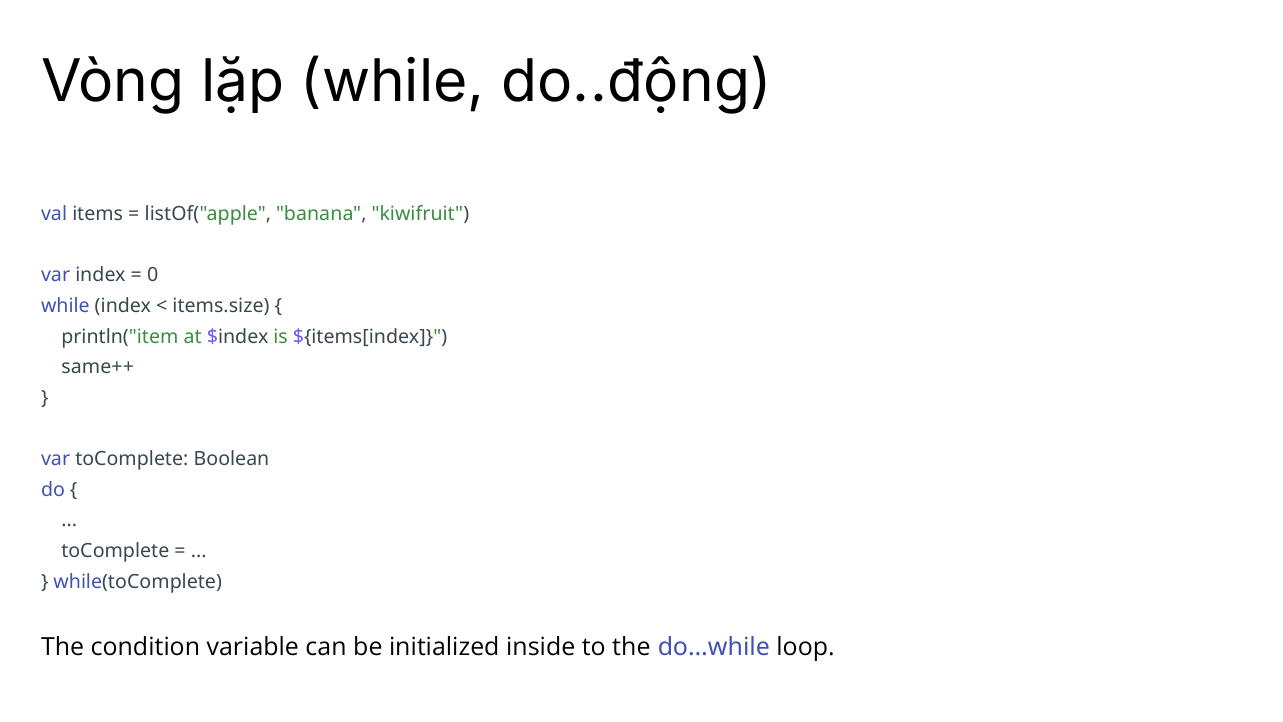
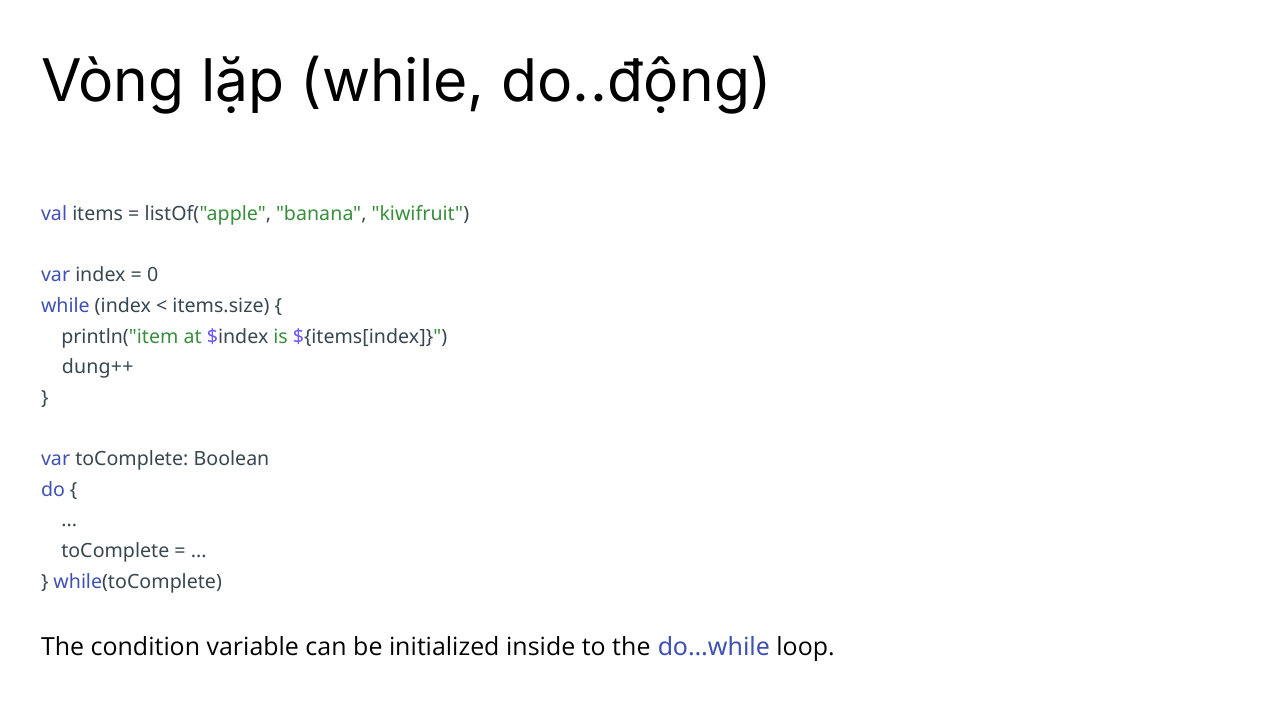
same++: same++ -> dung++
